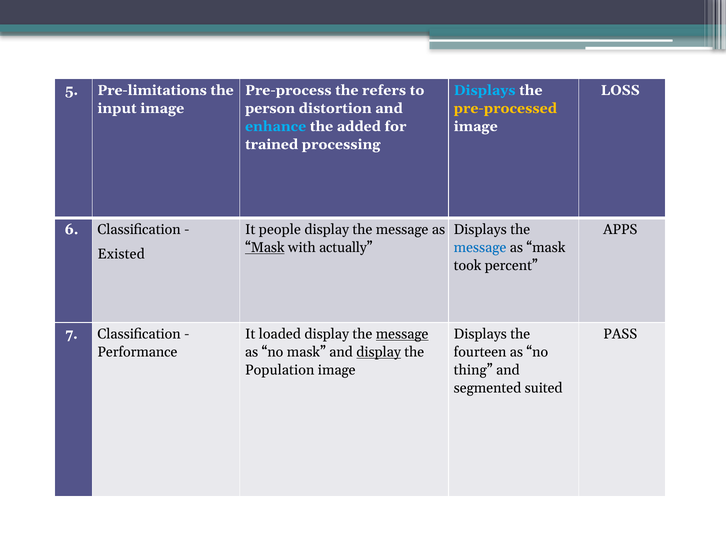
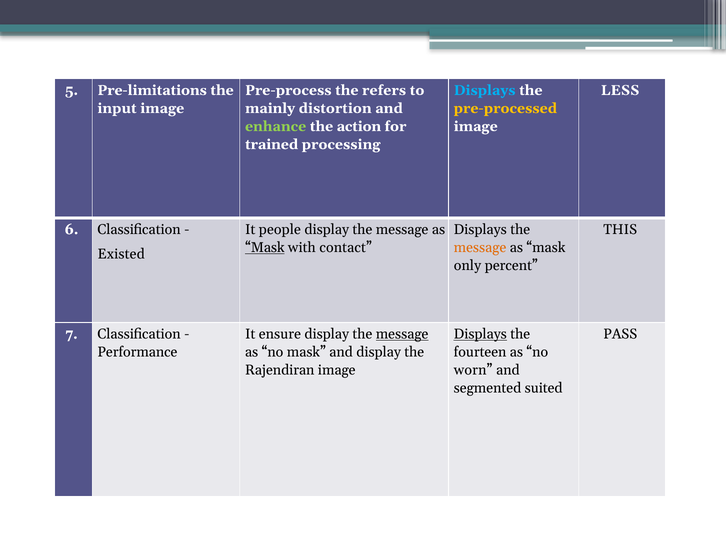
LOSS: LOSS -> LESS
person: person -> mainly
enhance colour: light blue -> light green
added: added -> action
APPS: APPS -> THIS
actually: actually -> contact
message at (480, 247) colour: blue -> orange
took: took -> only
loaded: loaded -> ensure
Displays at (480, 334) underline: none -> present
display at (379, 352) underline: present -> none
Population: Population -> Rajendiran
thing: thing -> worn
